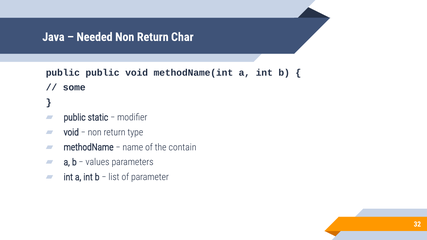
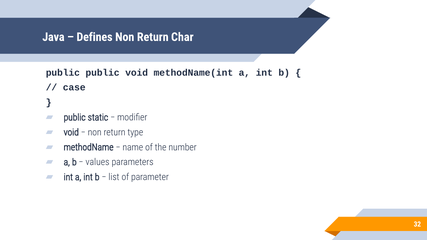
Needed: Needed -> Defines
some: some -> case
contain: contain -> number
